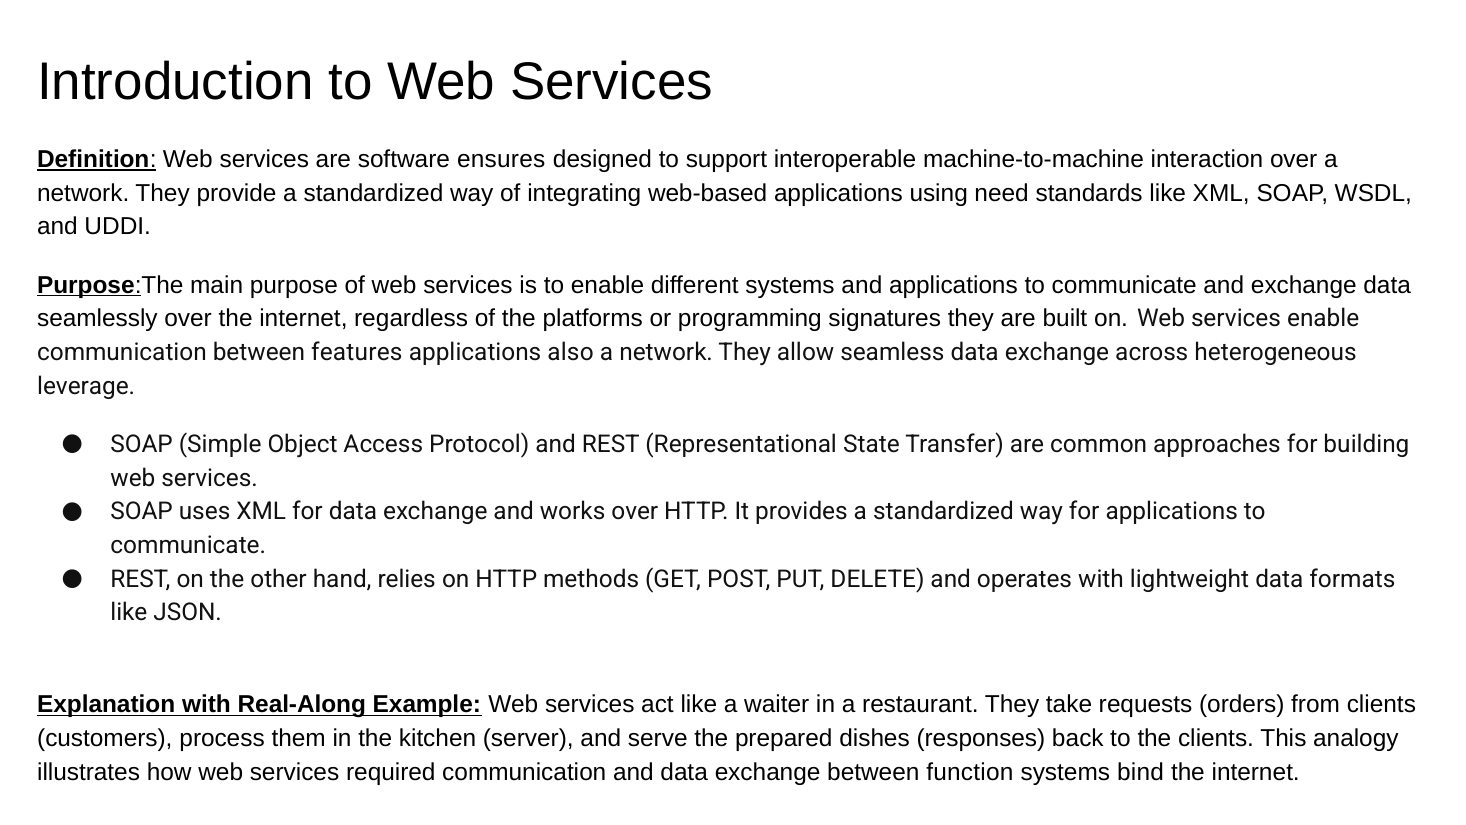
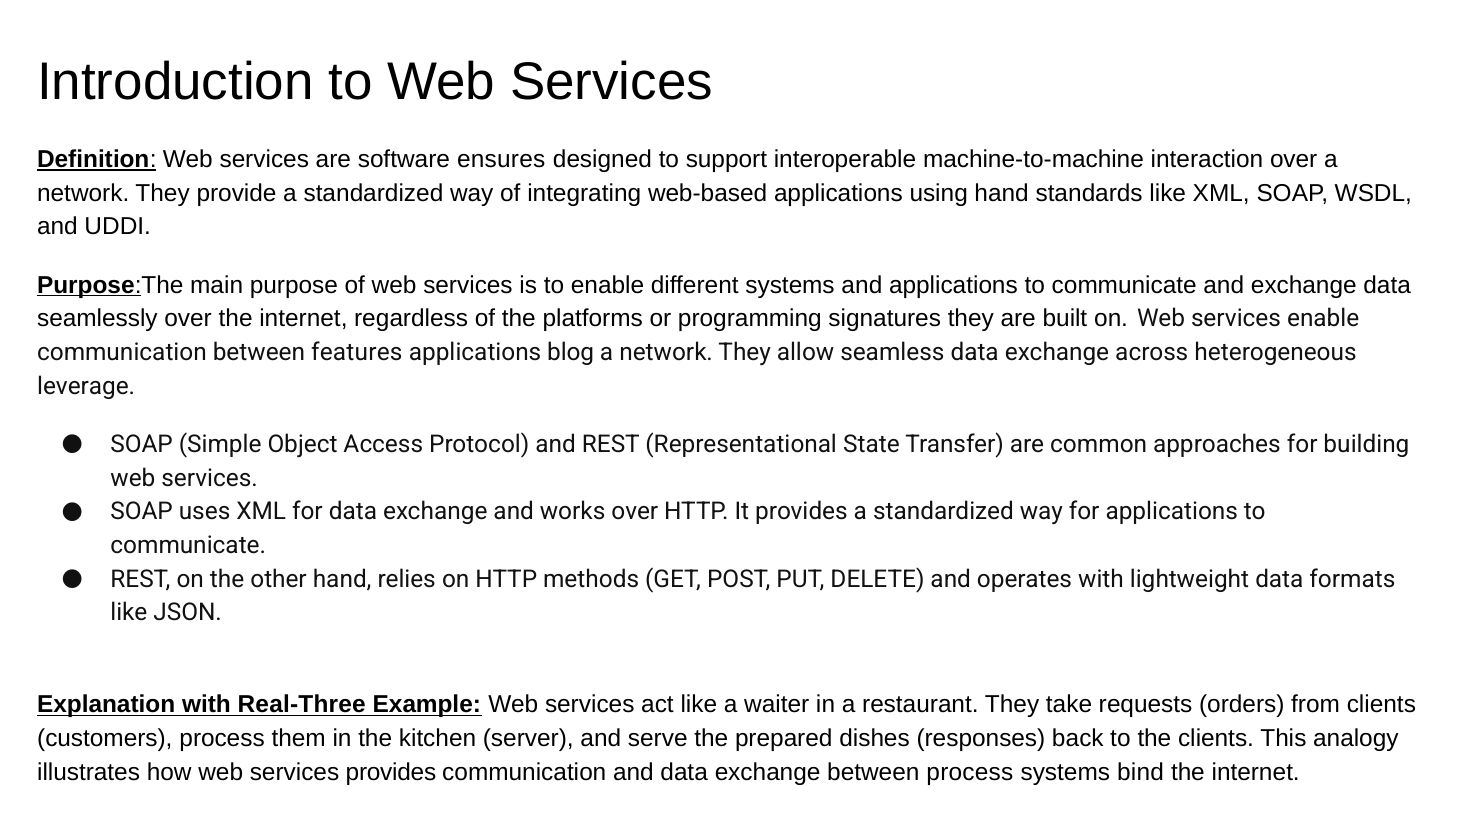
using need: need -> hand
also: also -> blog
Real-Along: Real-Along -> Real-Three
services required: required -> provides
between function: function -> process
